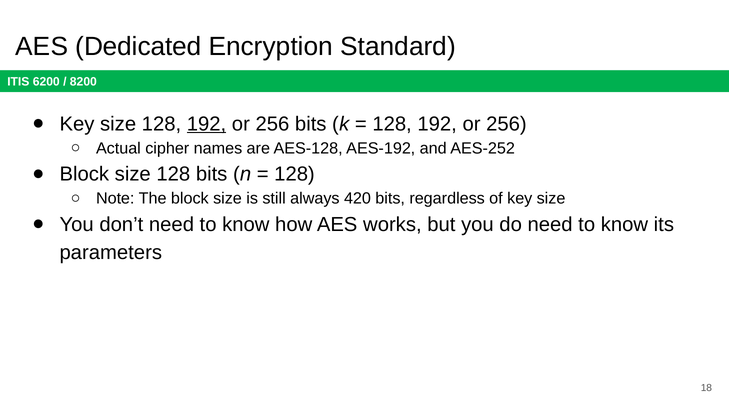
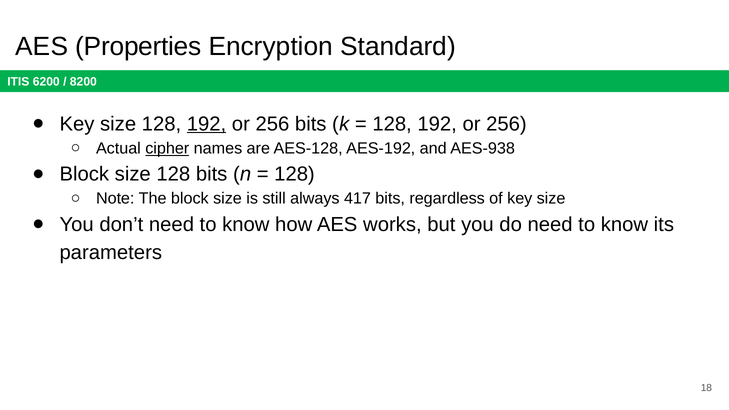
Dedicated: Dedicated -> Properties
cipher underline: none -> present
AES-252: AES-252 -> AES-938
420: 420 -> 417
